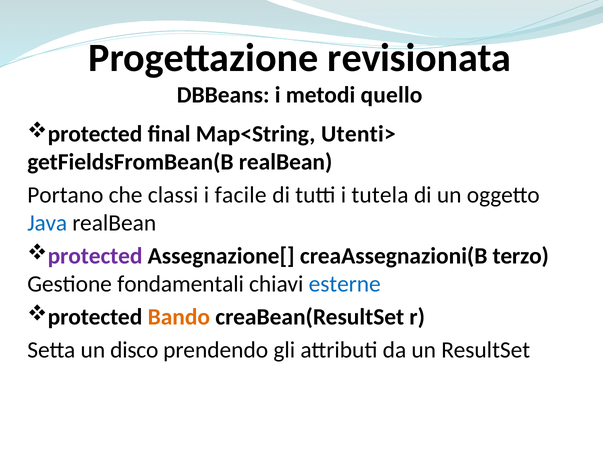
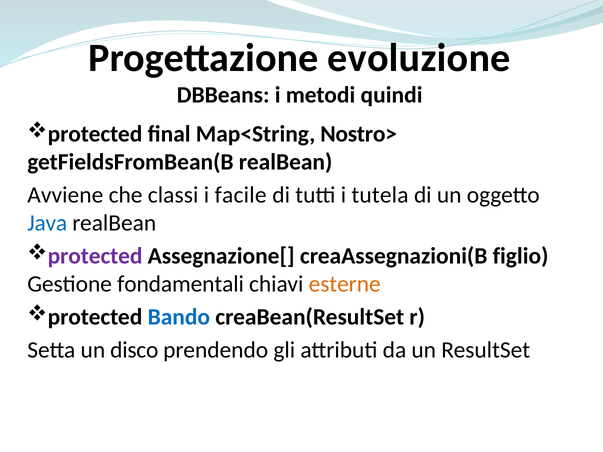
revisionata: revisionata -> evoluzione
quello: quello -> quindi
Utenti>: Utenti> -> Nostro>
Portano: Portano -> Avviene
terzo: terzo -> figlio
esterne colour: blue -> orange
Bando colour: orange -> blue
